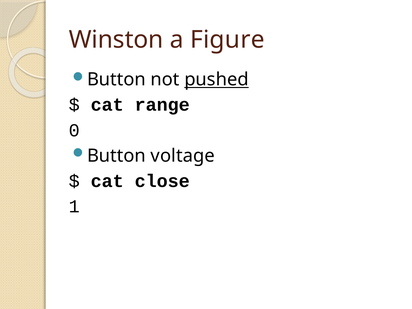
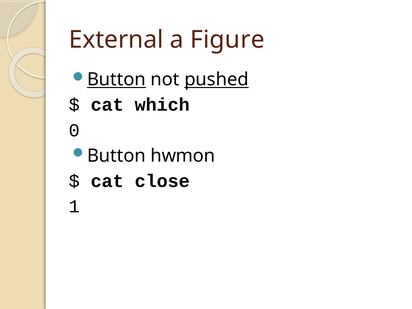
Winston: Winston -> External
Button at (116, 80) underline: none -> present
range: range -> which
voltage: voltage -> hwmon
